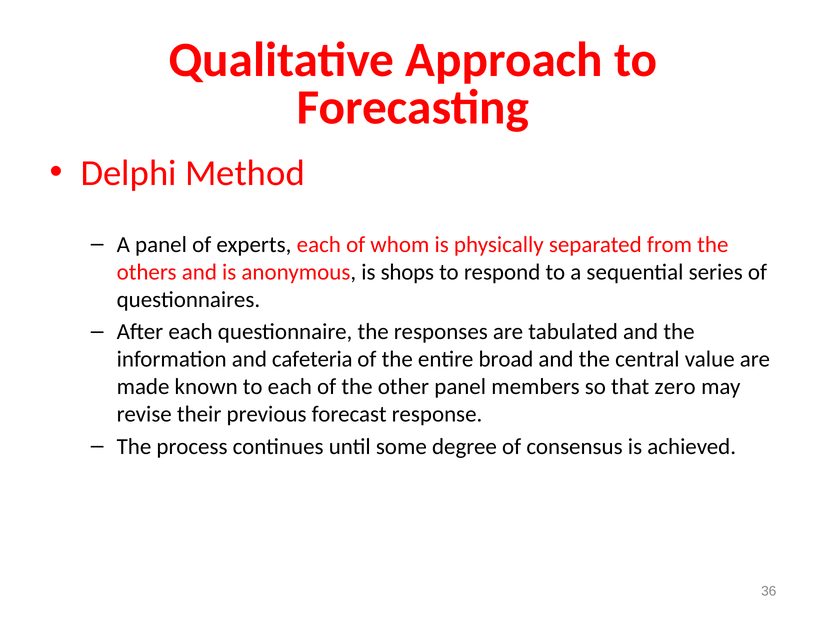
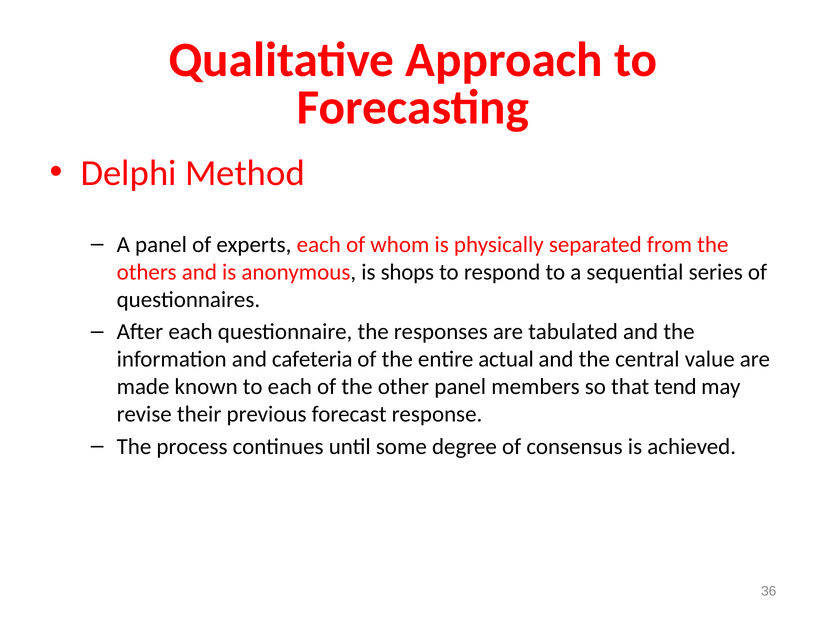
broad: broad -> actual
zero: zero -> tend
